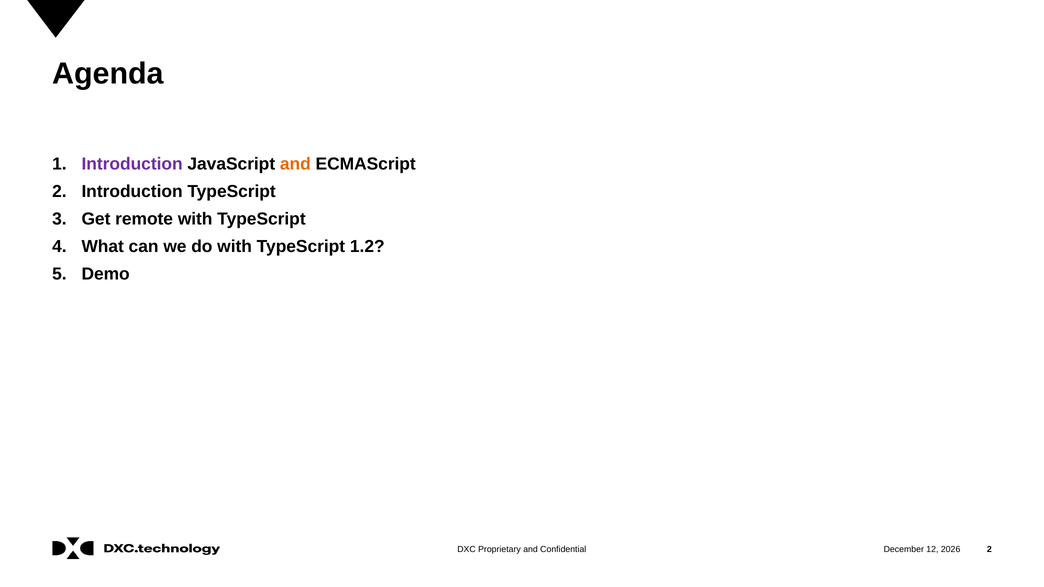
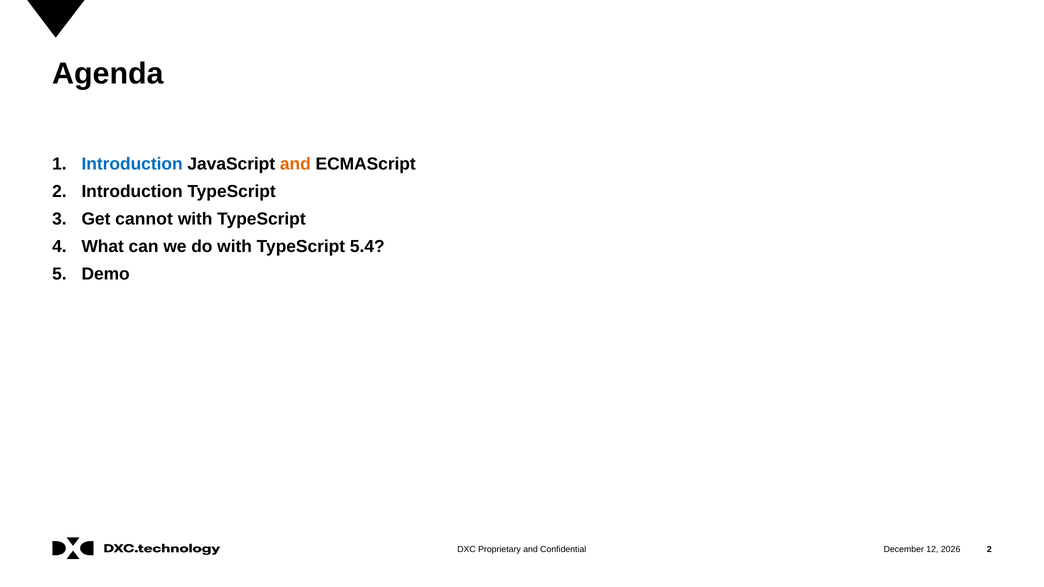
Introduction at (132, 164) colour: purple -> blue
remote: remote -> cannot
1.2: 1.2 -> 5.4
